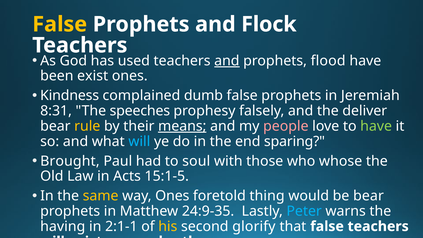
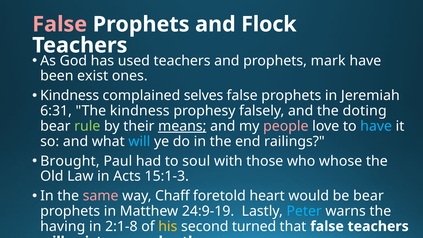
False at (60, 24) colour: yellow -> pink
and at (227, 61) underline: present -> none
flood: flood -> mark
dumb: dumb -> selves
8:31: 8:31 -> 6:31
The speeches: speeches -> kindness
deliver: deliver -> doting
rule colour: yellow -> light green
have at (376, 126) colour: light green -> light blue
sparing: sparing -> railings
15:1-5: 15:1-5 -> 15:1-3
same colour: yellow -> pink
way Ones: Ones -> Chaff
thing: thing -> heart
24:9-35: 24:9-35 -> 24:9-19
2:1-1: 2:1-1 -> 2:1-8
glorify: glorify -> turned
